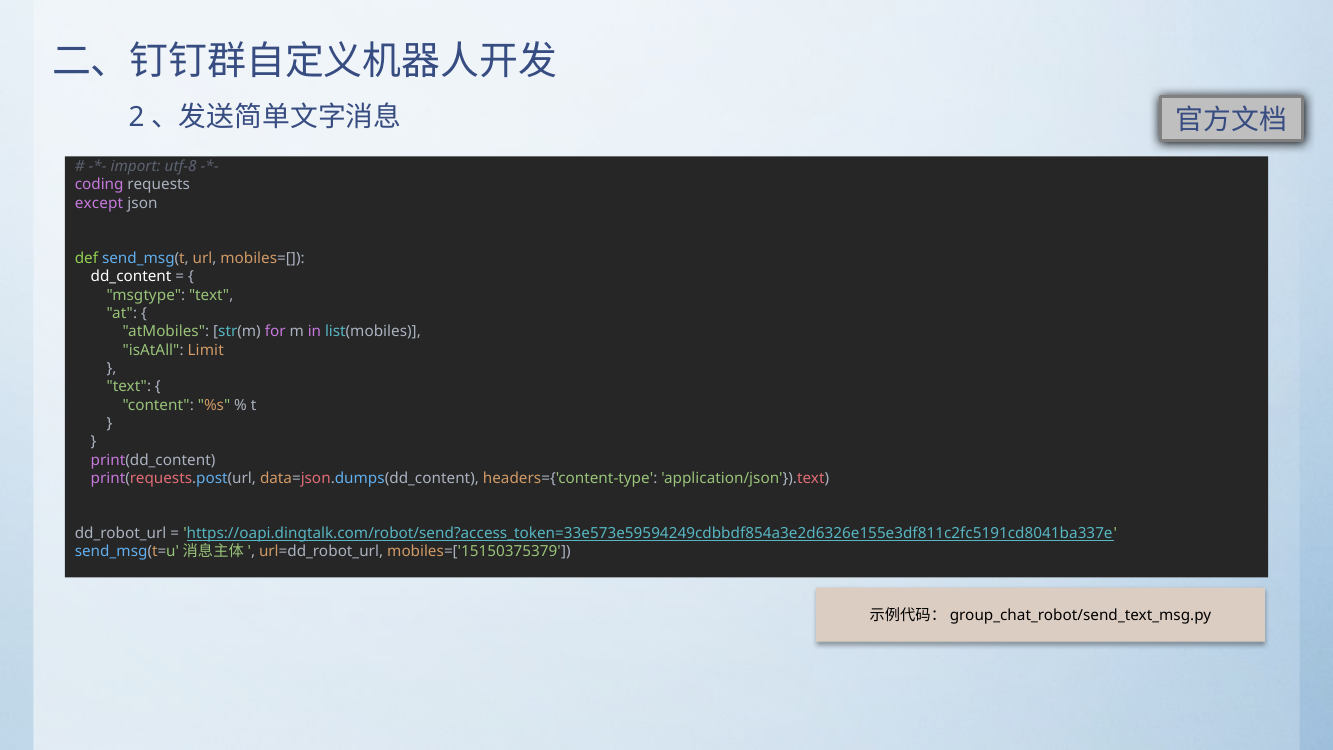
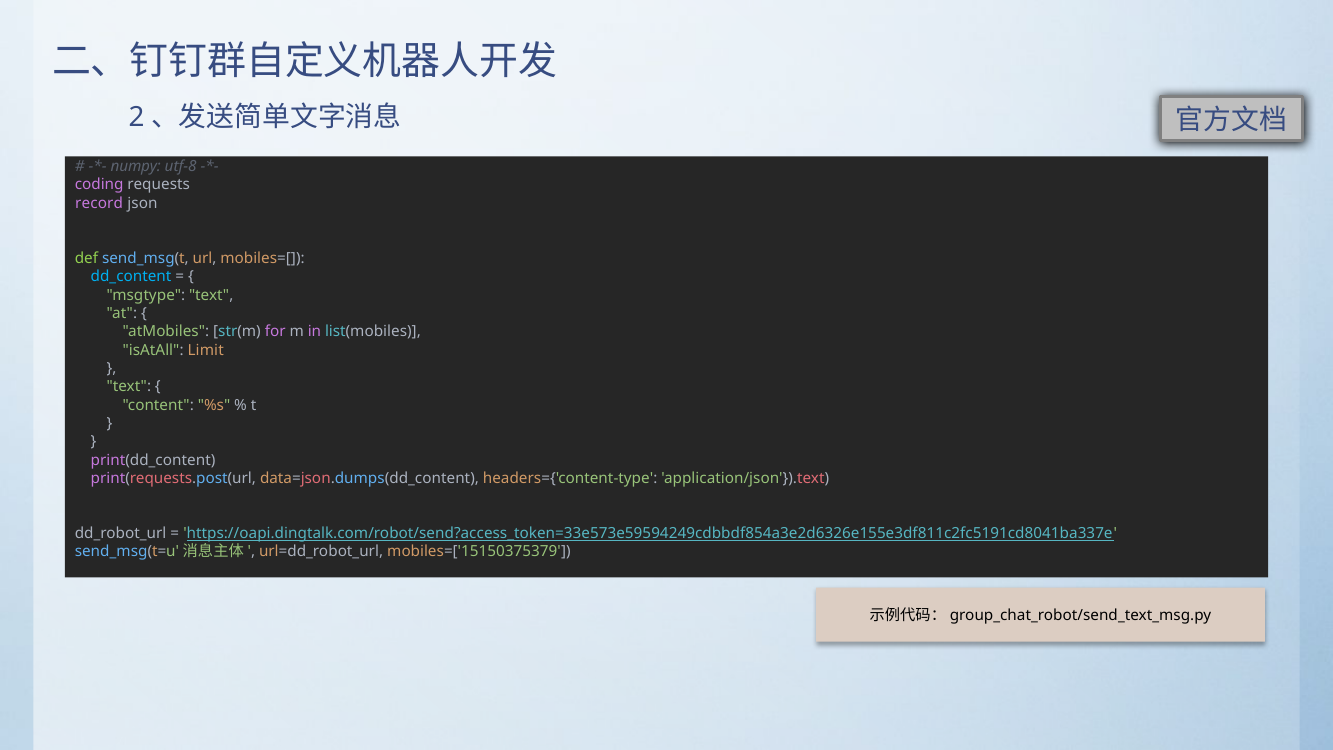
import: import -> numpy
except: except -> record
dd_content colour: white -> light blue
